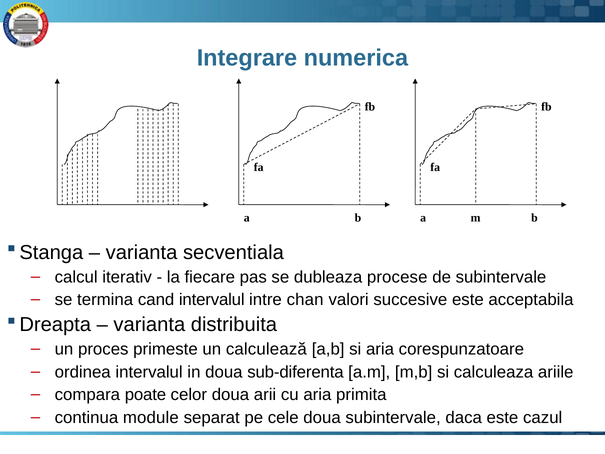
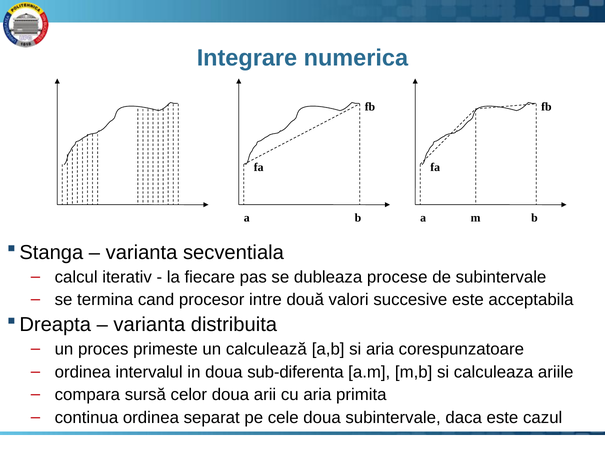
cand intervalul: intervalul -> procesor
chan: chan -> două
poate: poate -> sursă
continua module: module -> ordinea
